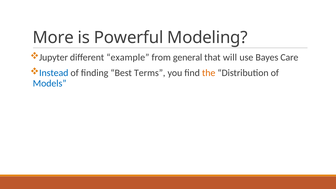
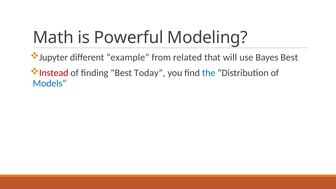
More: More -> Math
general: general -> related
Bayes Care: Care -> Best
Instead colour: blue -> red
Terms: Terms -> Today
the colour: orange -> blue
